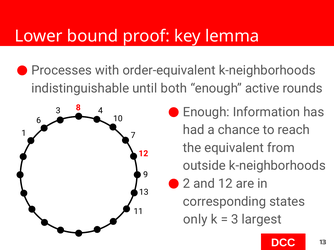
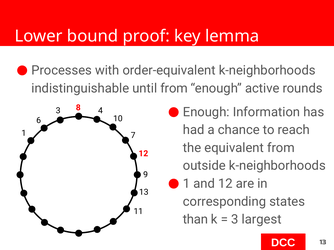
until both: both -> from
2 at (187, 184): 2 -> 1
only: only -> than
